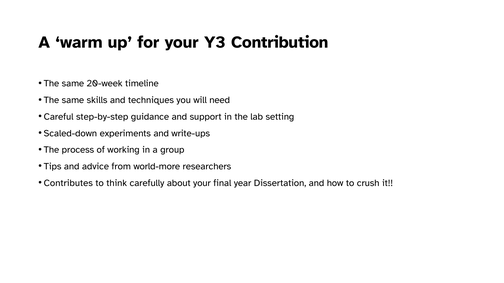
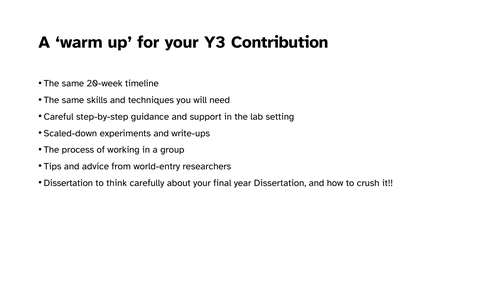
world-more: world-more -> world-entry
Contributes at (68, 183): Contributes -> Dissertation
